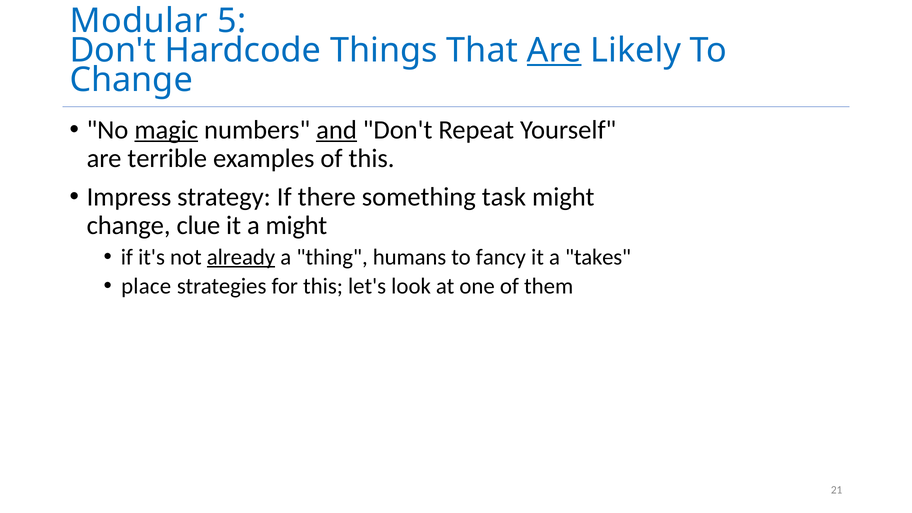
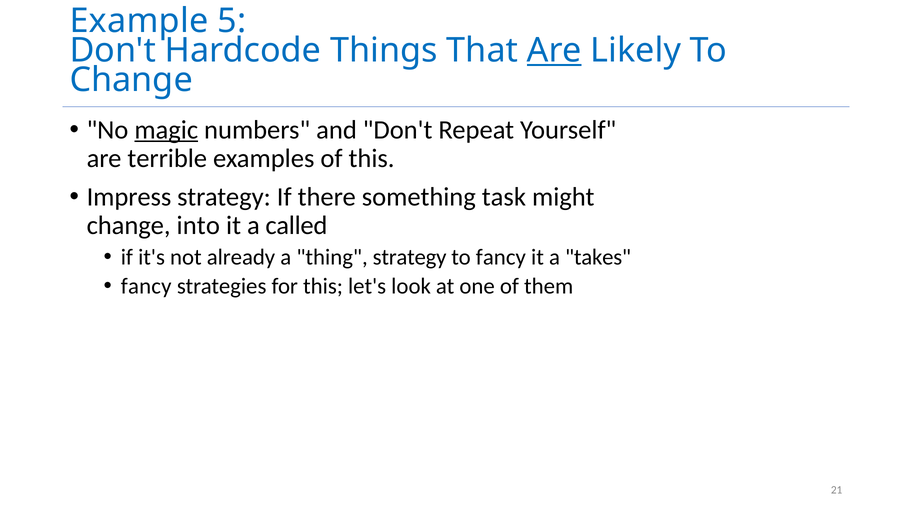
Modular: Modular -> Example
and underline: present -> none
clue: clue -> into
a might: might -> called
already underline: present -> none
thing humans: humans -> strategy
place at (146, 286): place -> fancy
